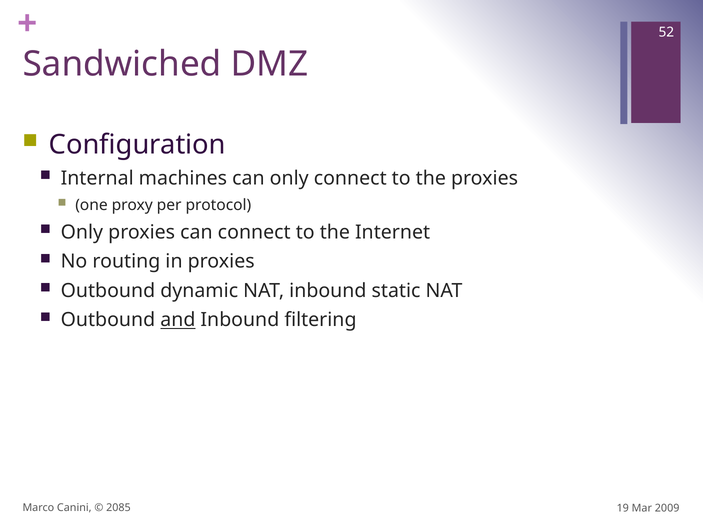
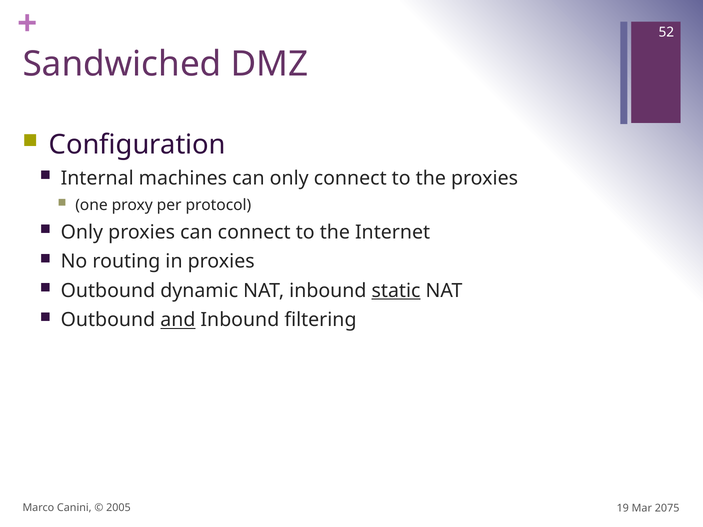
static underline: none -> present
2085: 2085 -> 2005
2009: 2009 -> 2075
